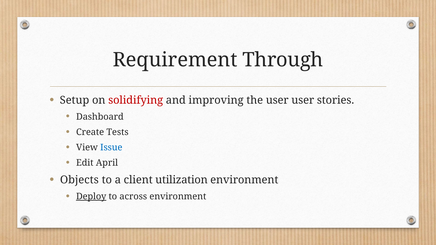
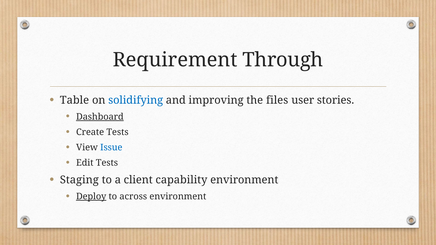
Setup: Setup -> Table
solidifying colour: red -> blue
the user: user -> files
Dashboard underline: none -> present
Edit April: April -> Tests
Objects: Objects -> Staging
utilization: utilization -> capability
